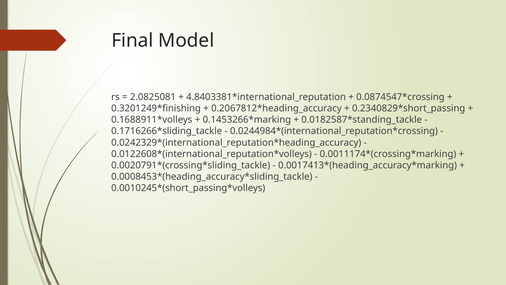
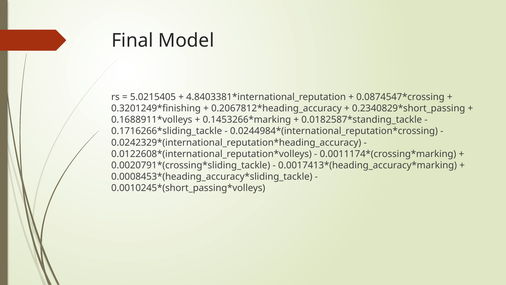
2.0825081: 2.0825081 -> 5.0215405
